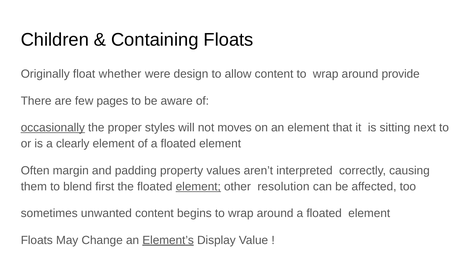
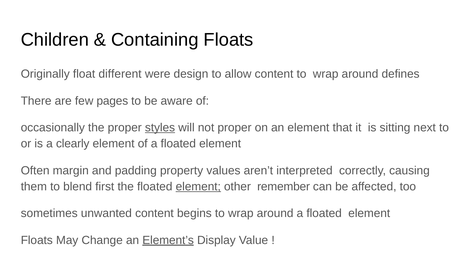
whether: whether -> different
provide: provide -> defines
occasionally underline: present -> none
styles underline: none -> present
not moves: moves -> proper
resolution: resolution -> remember
